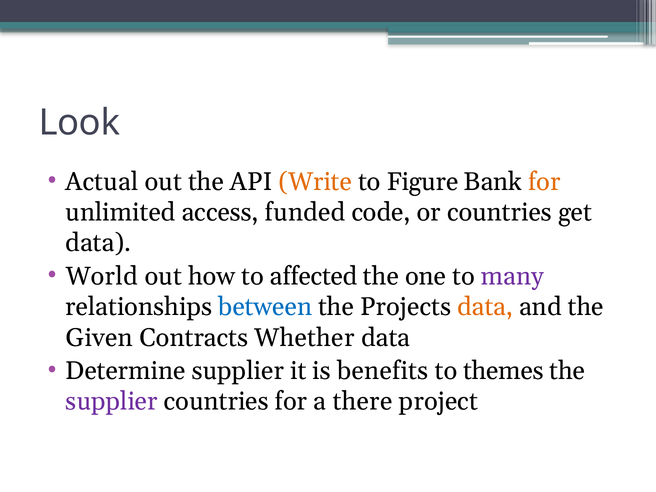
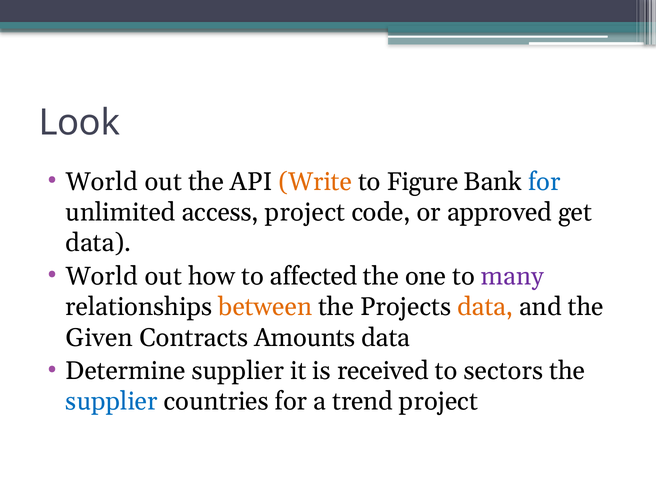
Actual at (102, 182): Actual -> World
for at (544, 182) colour: orange -> blue
access funded: funded -> project
or countries: countries -> approved
between colour: blue -> orange
Whether: Whether -> Amounts
benefits: benefits -> received
themes: themes -> sectors
supplier at (112, 402) colour: purple -> blue
there: there -> trend
